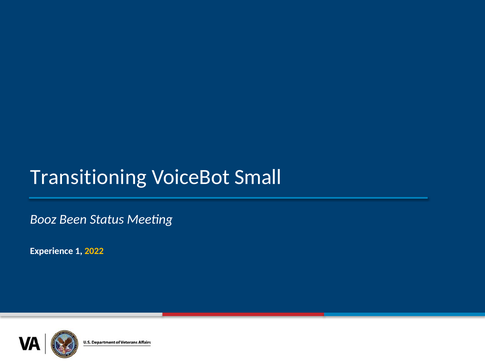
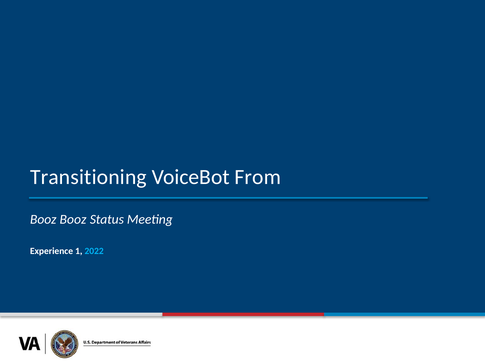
Small: Small -> From
Booz Been: Been -> Booz
2022 colour: yellow -> light blue
